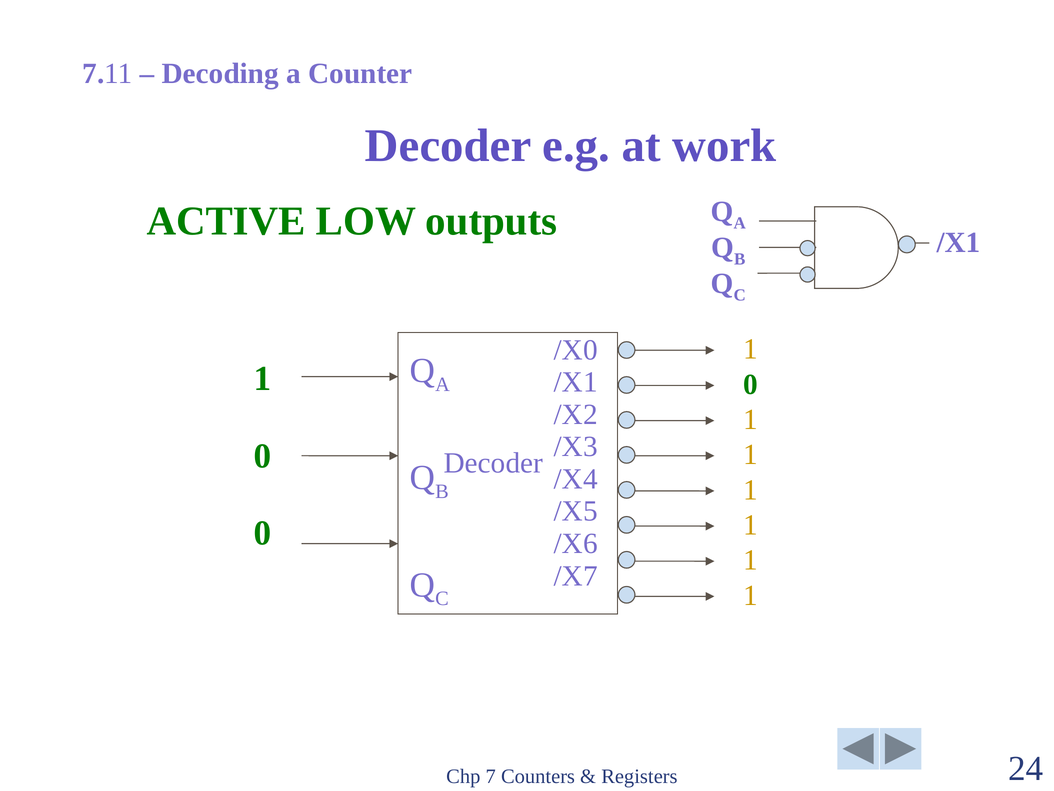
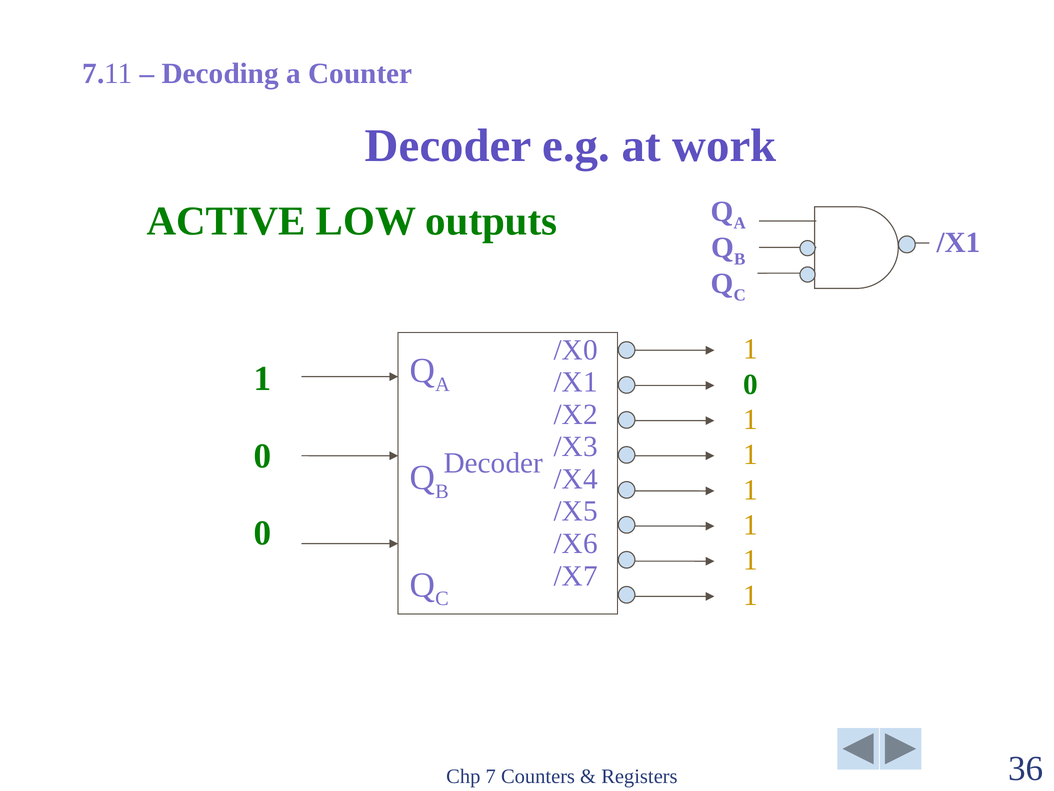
24: 24 -> 36
